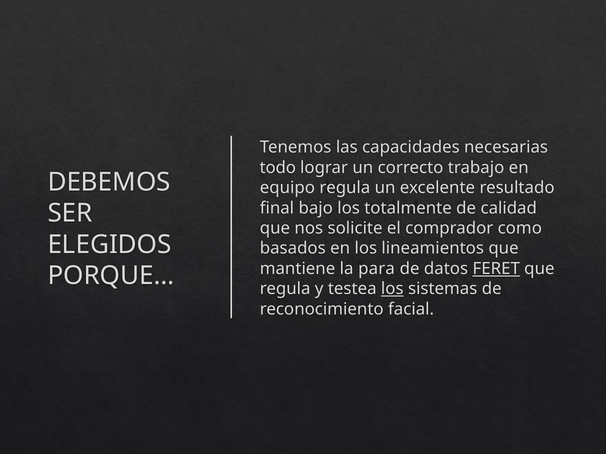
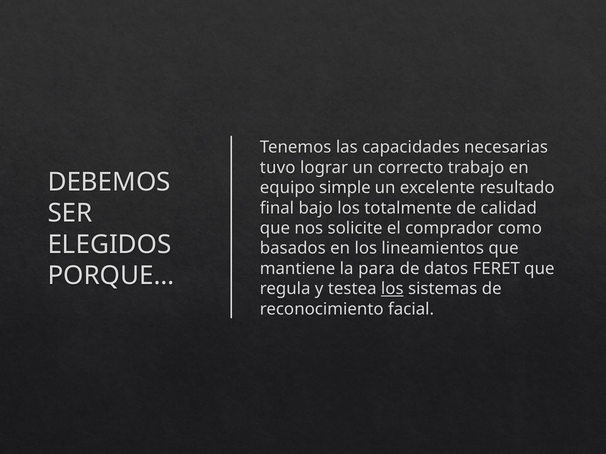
todo: todo -> tuvo
equipo regula: regula -> simple
FERET underline: present -> none
